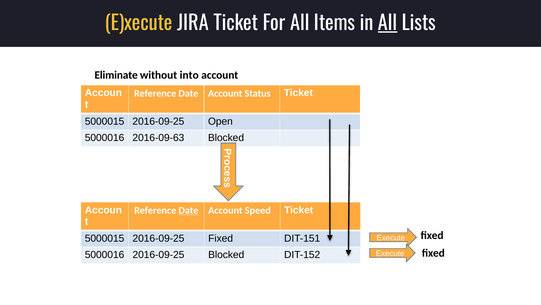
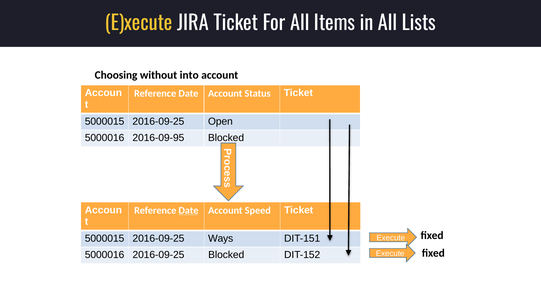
All at (388, 23) underline: present -> none
Eliminate: Eliminate -> Choosing
2016-09-63: 2016-09-63 -> 2016-09-95
2016-09-25 Fixed: Fixed -> Ways
